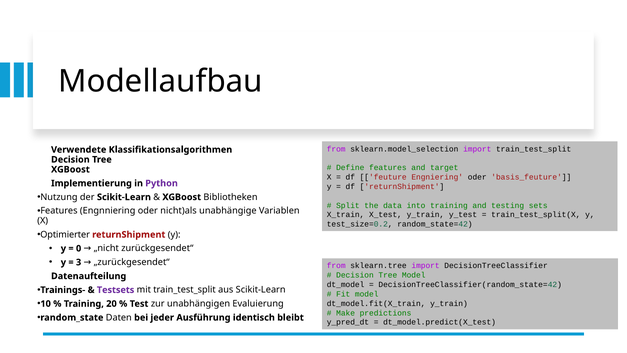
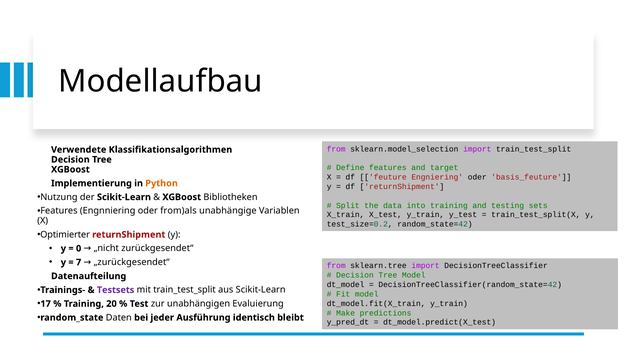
Python colour: purple -> orange
nicht)als: nicht)als -> from)als
3: 3 -> 7
10: 10 -> 17
